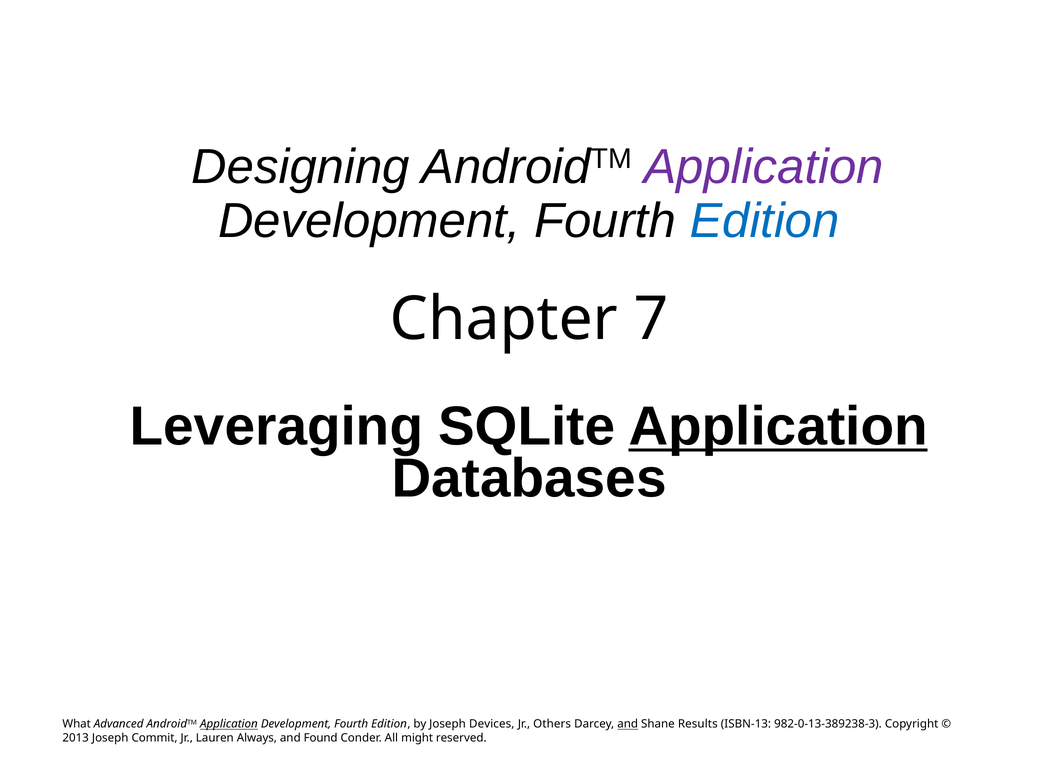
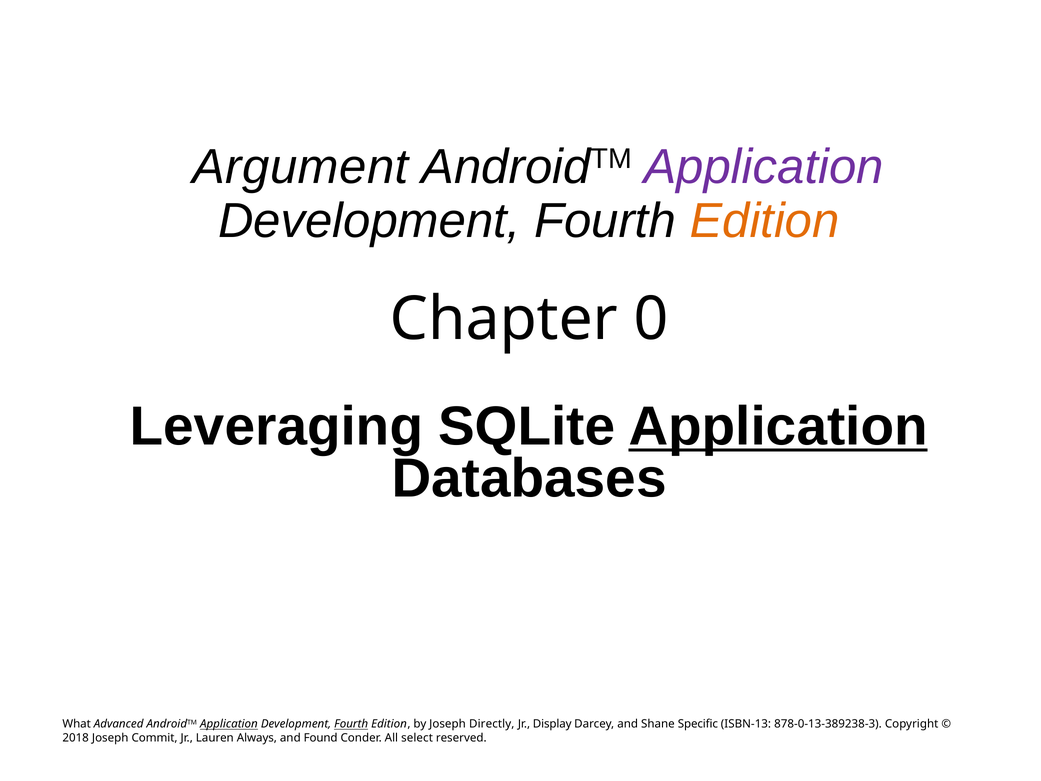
Designing: Designing -> Argument
Edition at (765, 221) colour: blue -> orange
7: 7 -> 0
Fourth at (351, 724) underline: none -> present
Devices: Devices -> Directly
Others: Others -> Display
and at (628, 724) underline: present -> none
Results: Results -> Specific
982-0-13-389238-3: 982-0-13-389238-3 -> 878-0-13-389238-3
2013: 2013 -> 2018
might: might -> select
